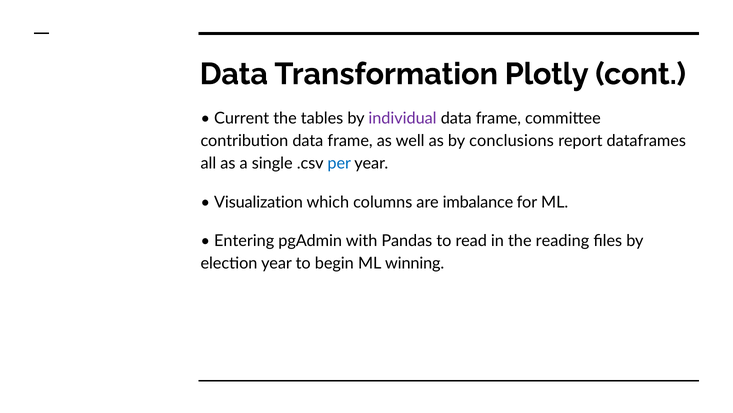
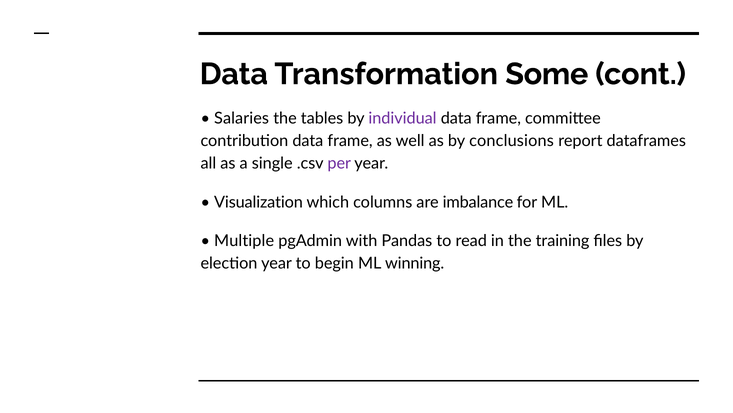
Plotly: Plotly -> Some
Current: Current -> Salaries
per colour: blue -> purple
Entering: Entering -> Multiple
reading: reading -> training
